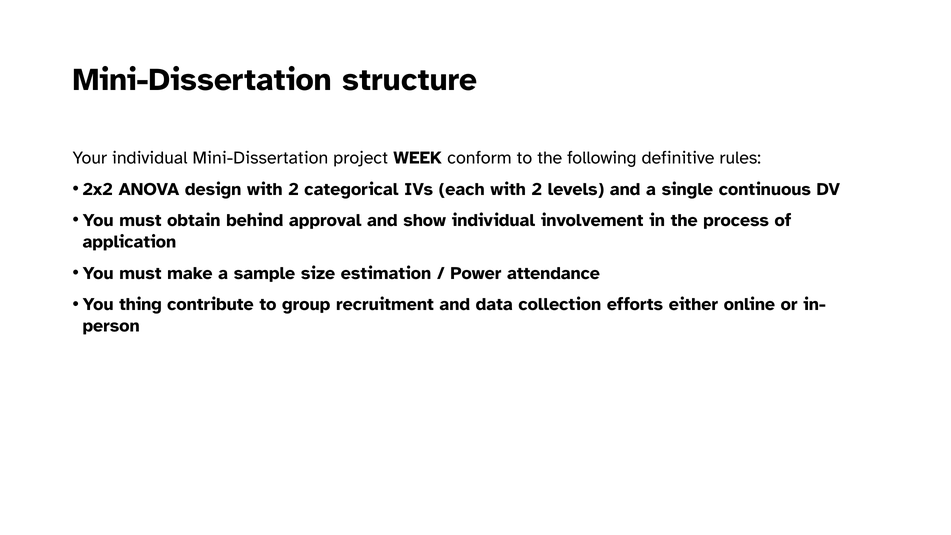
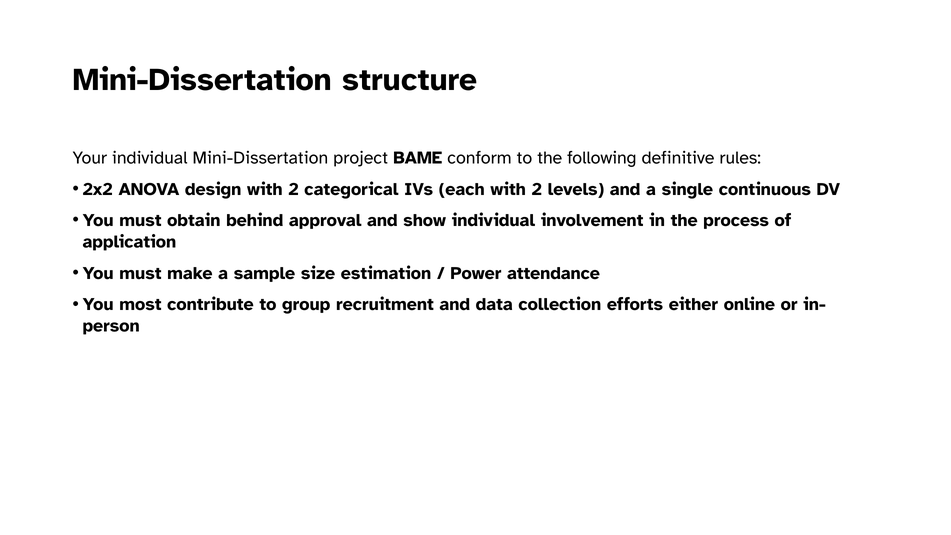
WEEK: WEEK -> BAME
thing: thing -> most
